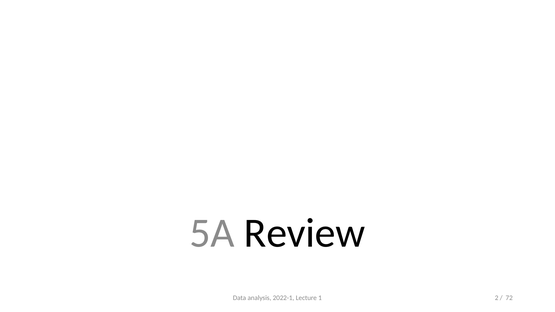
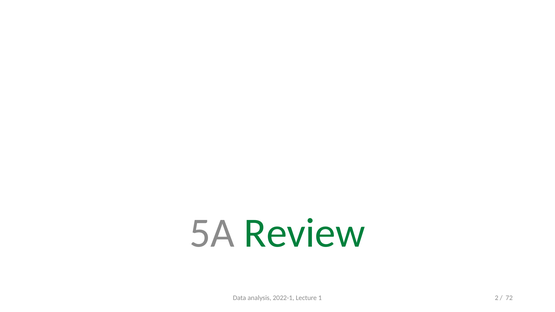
Review colour: black -> green
